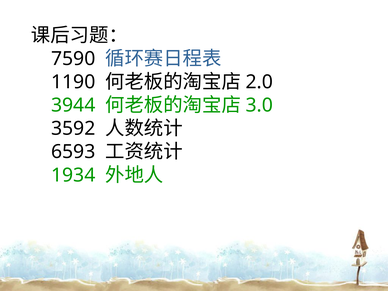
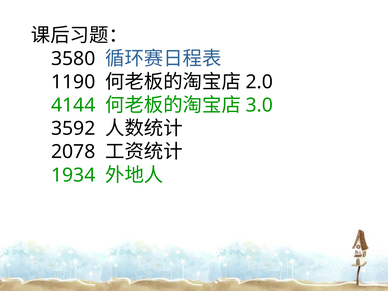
7590: 7590 -> 3580
3944: 3944 -> 4144
6593: 6593 -> 2078
